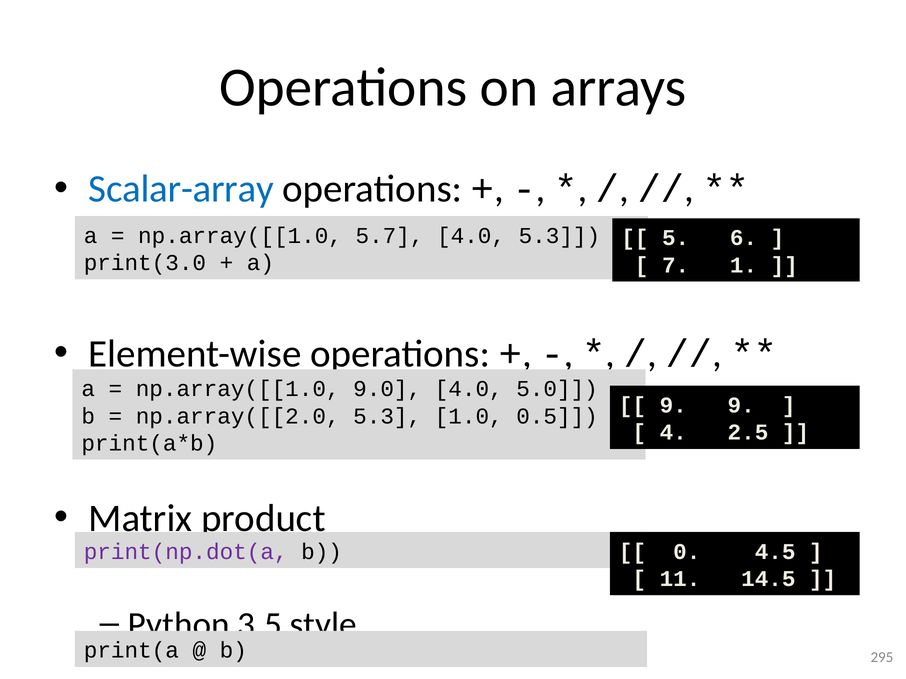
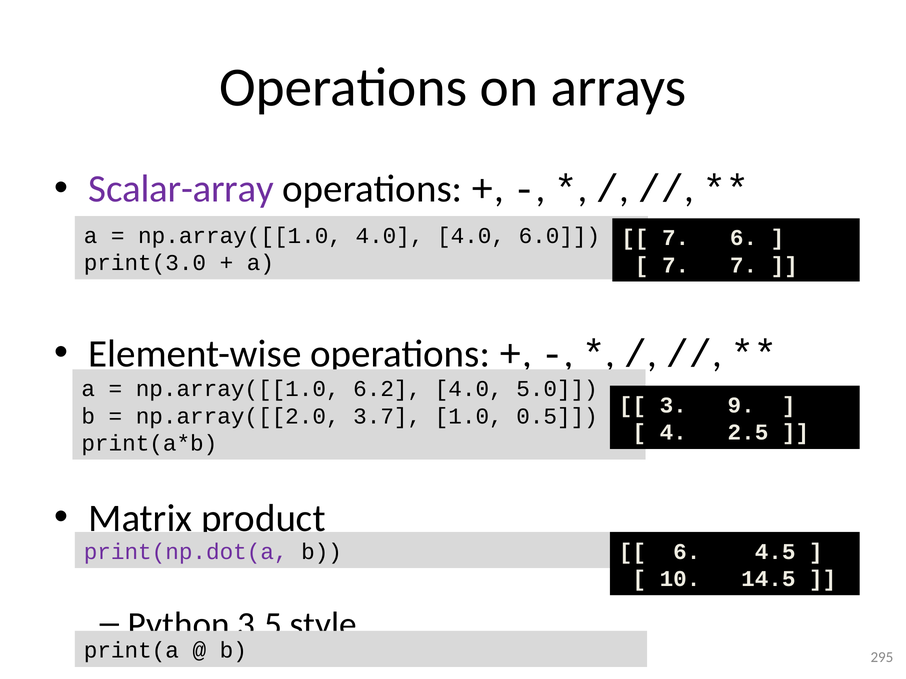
Scalar-array colour: blue -> purple
np.array([[1.0 5.7: 5.7 -> 4.0
4.0 5.3: 5.3 -> 6.0
5 at (676, 238): 5 -> 7
7 1: 1 -> 7
9.0: 9.0 -> 6.2
9 at (673, 406): 9 -> 3
np.array([[2.0 5.3: 5.3 -> 3.7
0 at (687, 552): 0 -> 6
11: 11 -> 10
